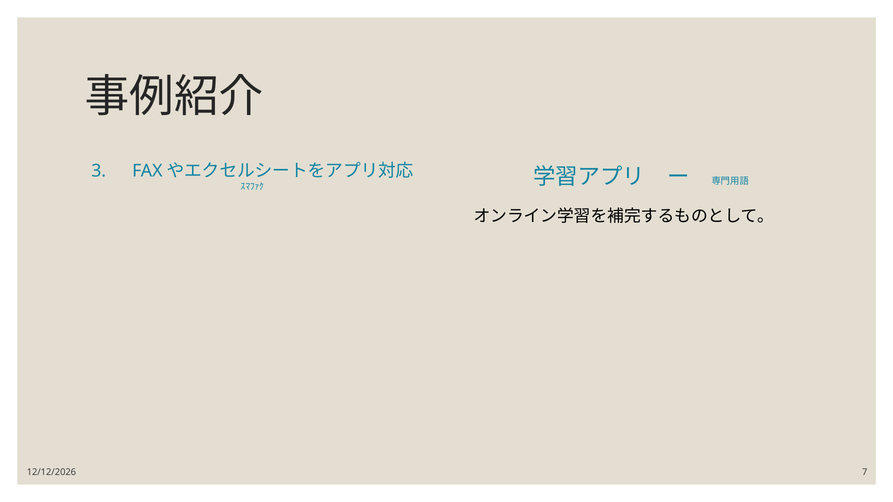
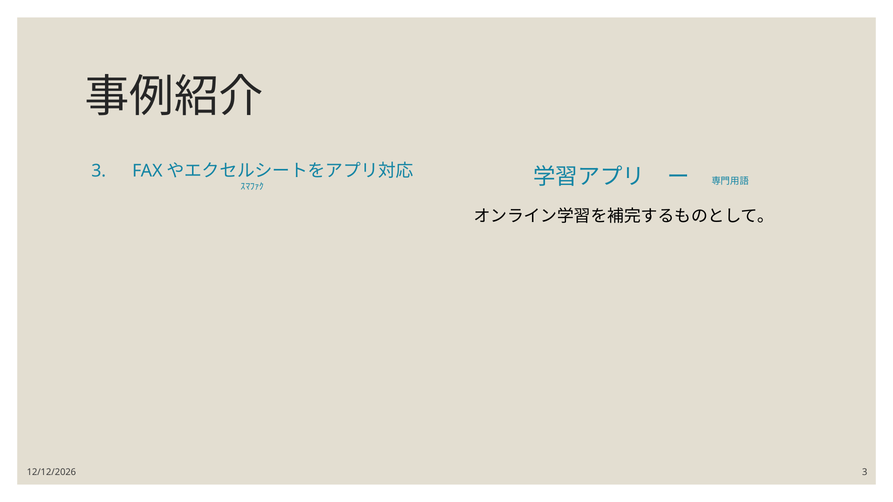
7 at (865, 472): 7 -> 3
